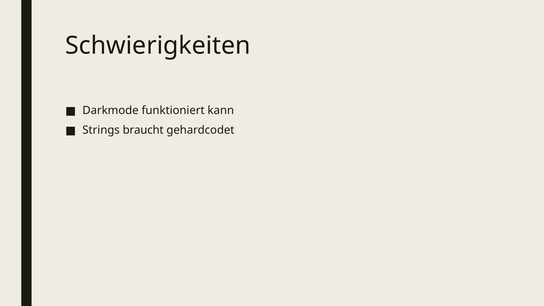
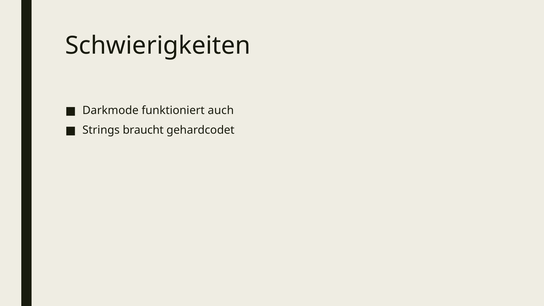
kann: kann -> auch
